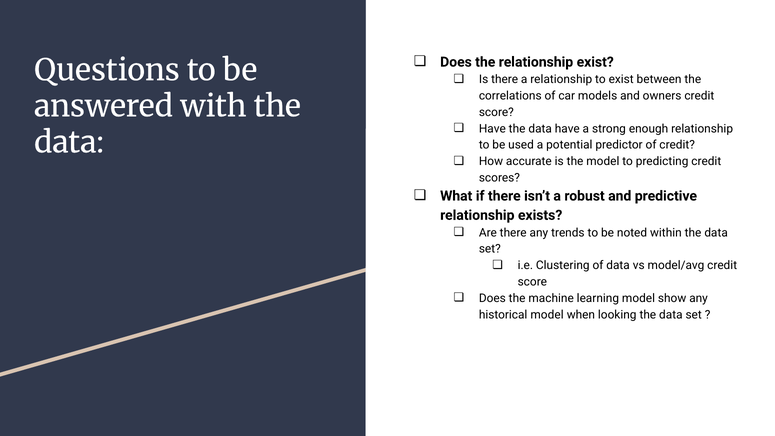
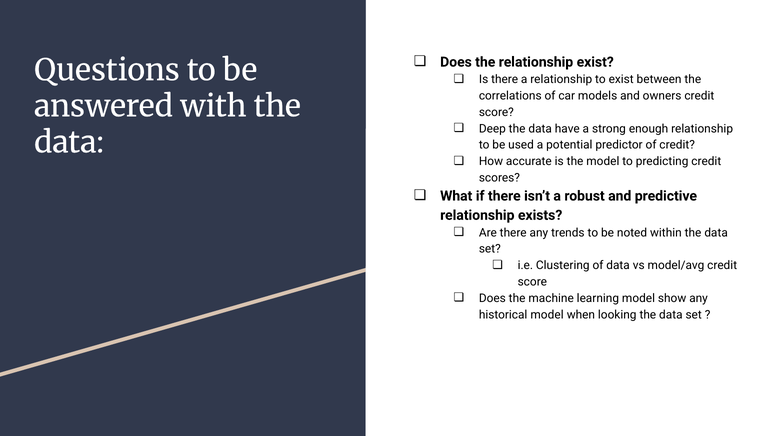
Have at (492, 129): Have -> Deep
